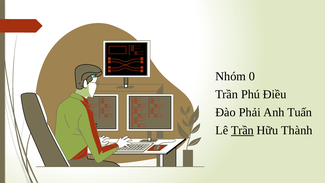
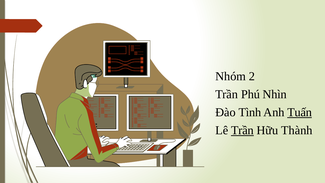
0: 0 -> 2
Điều: Điều -> Nhìn
Phải: Phải -> Tình
Tuấn underline: none -> present
